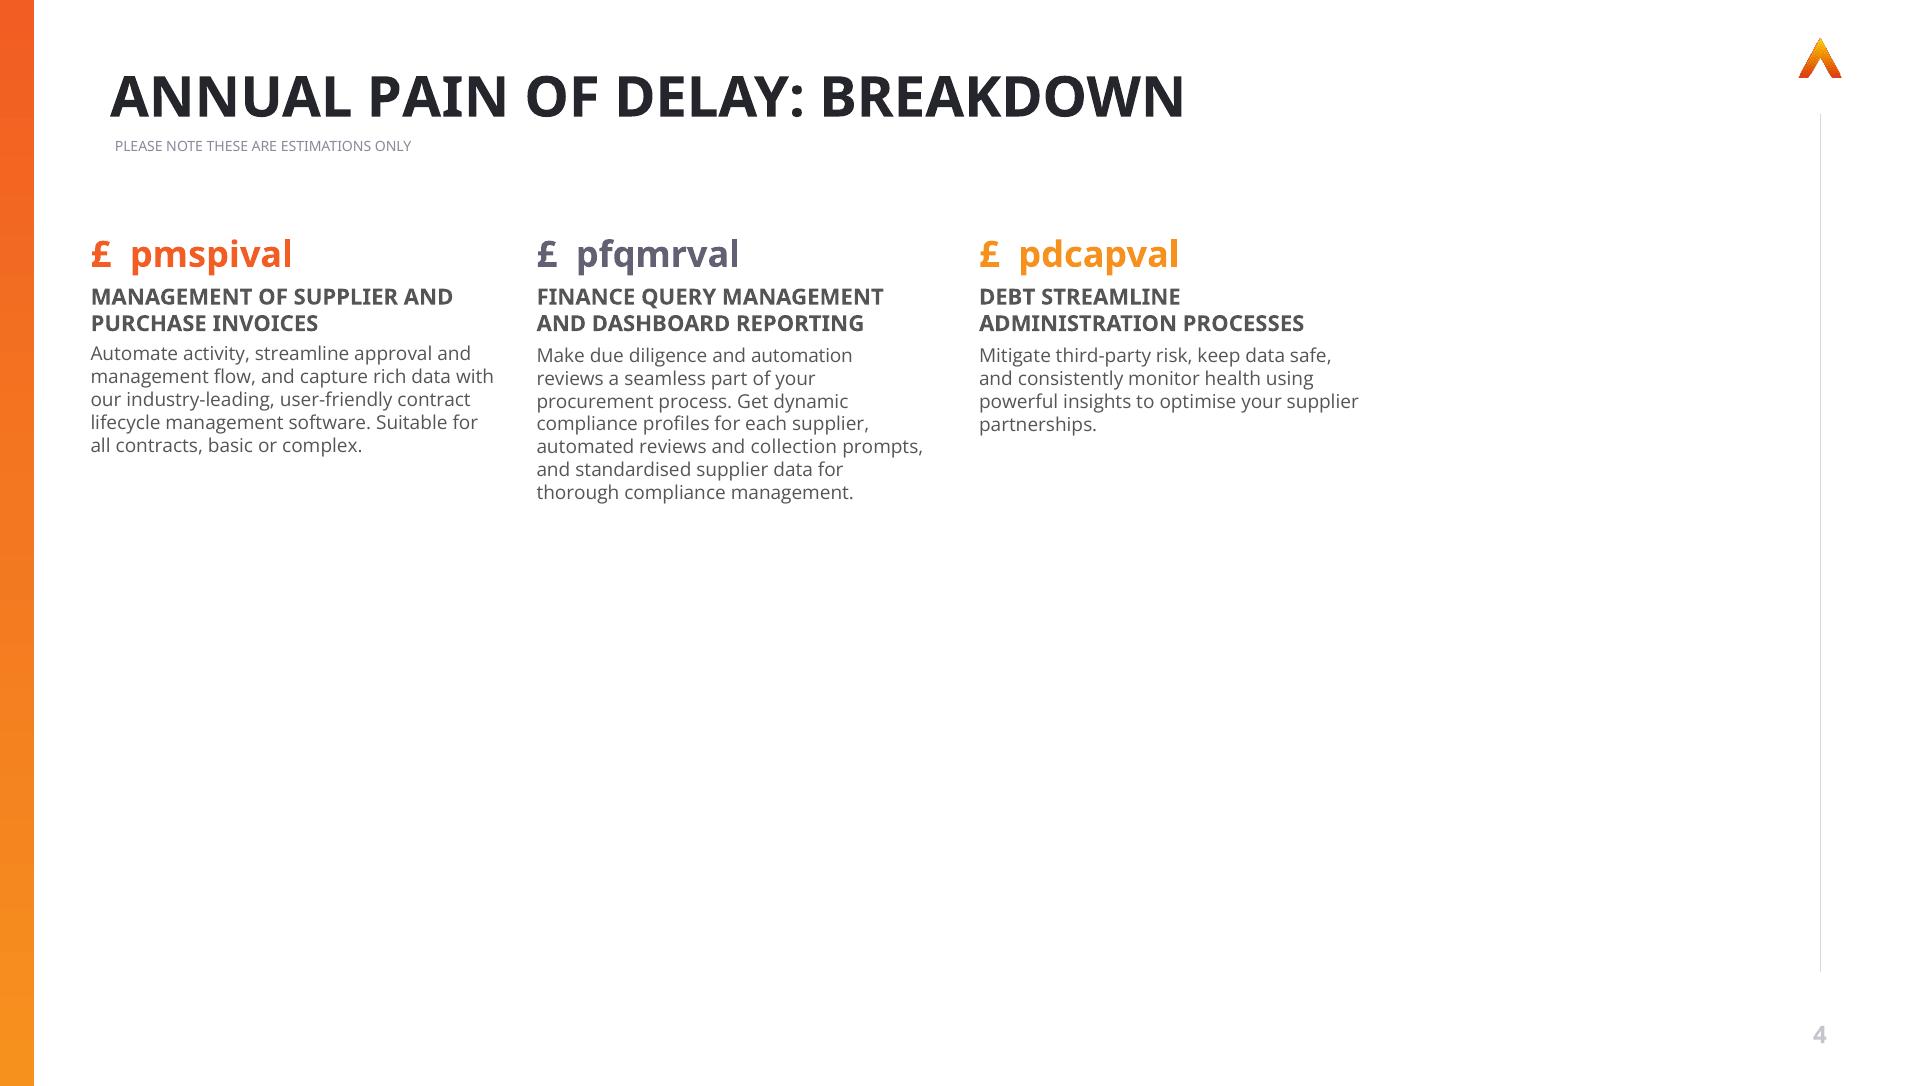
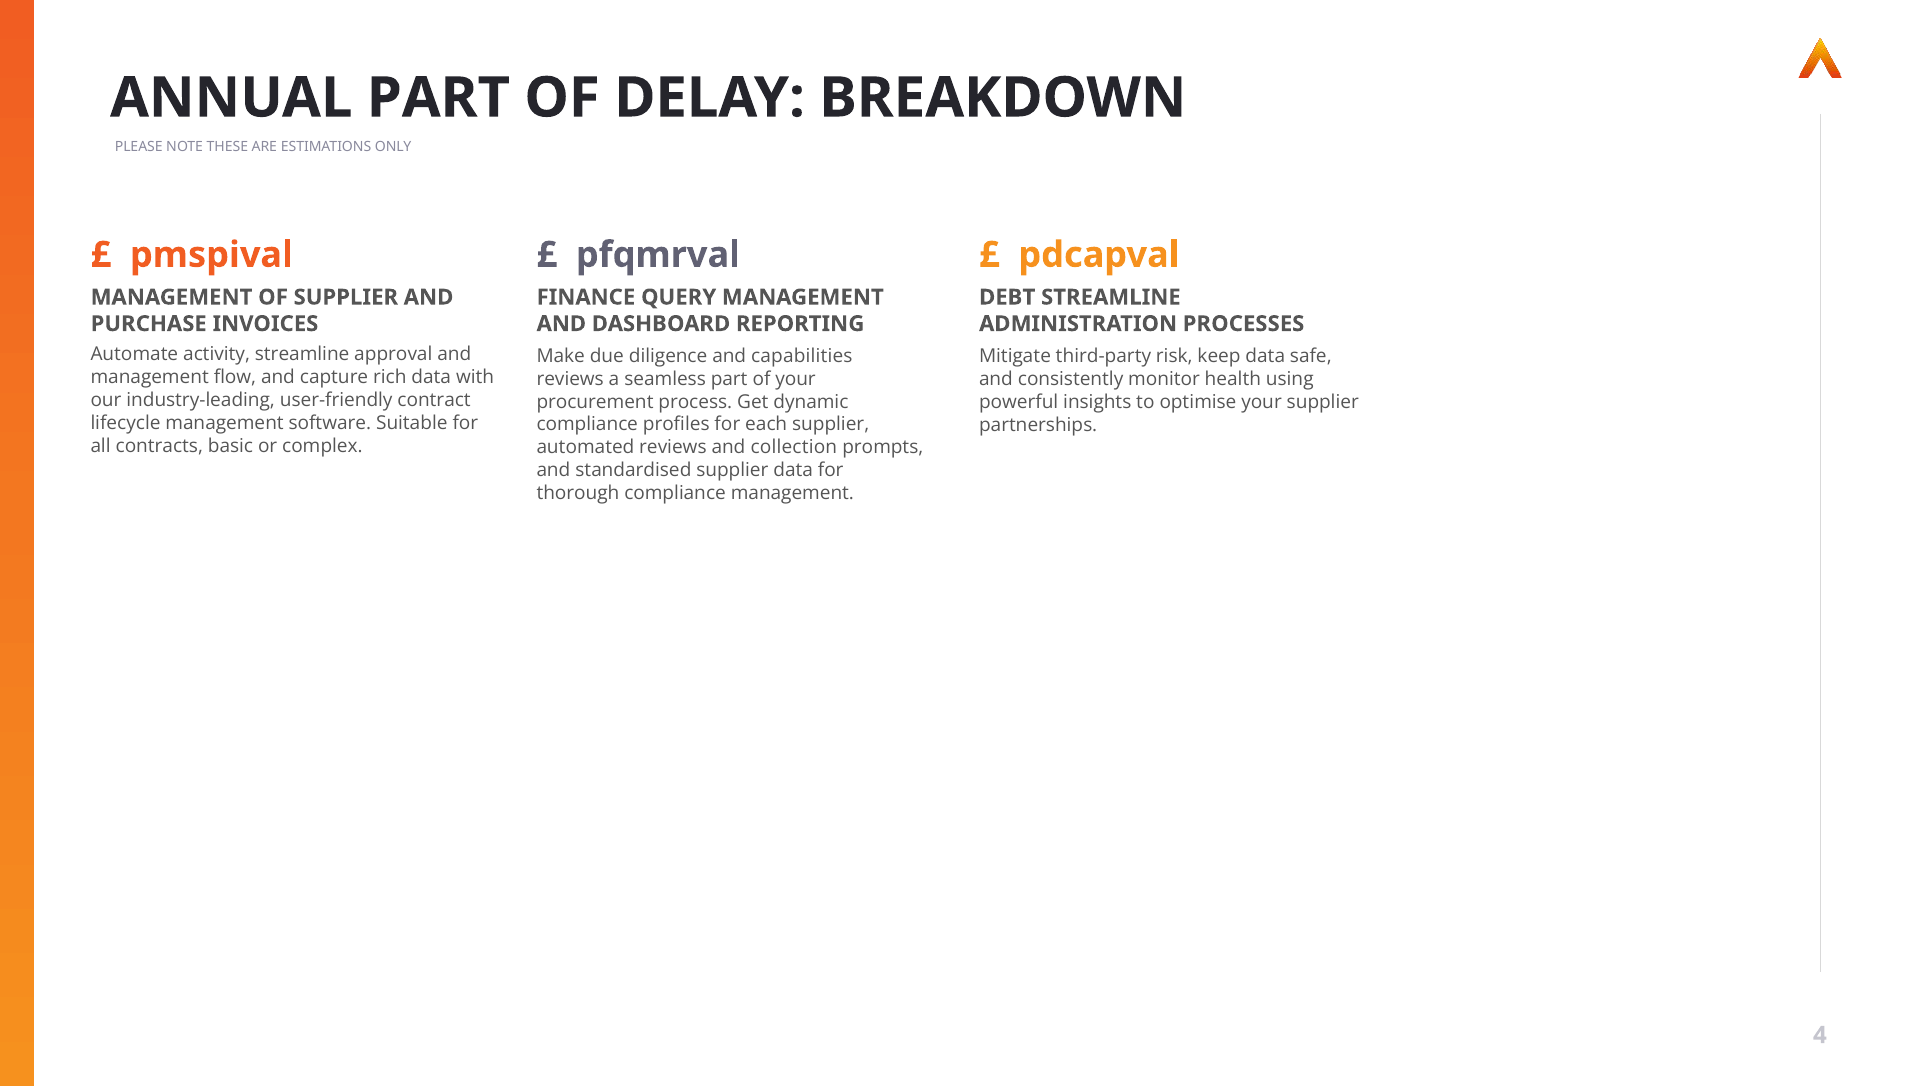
ANNUAL PAIN: PAIN -> PART
automation: automation -> capabilities
